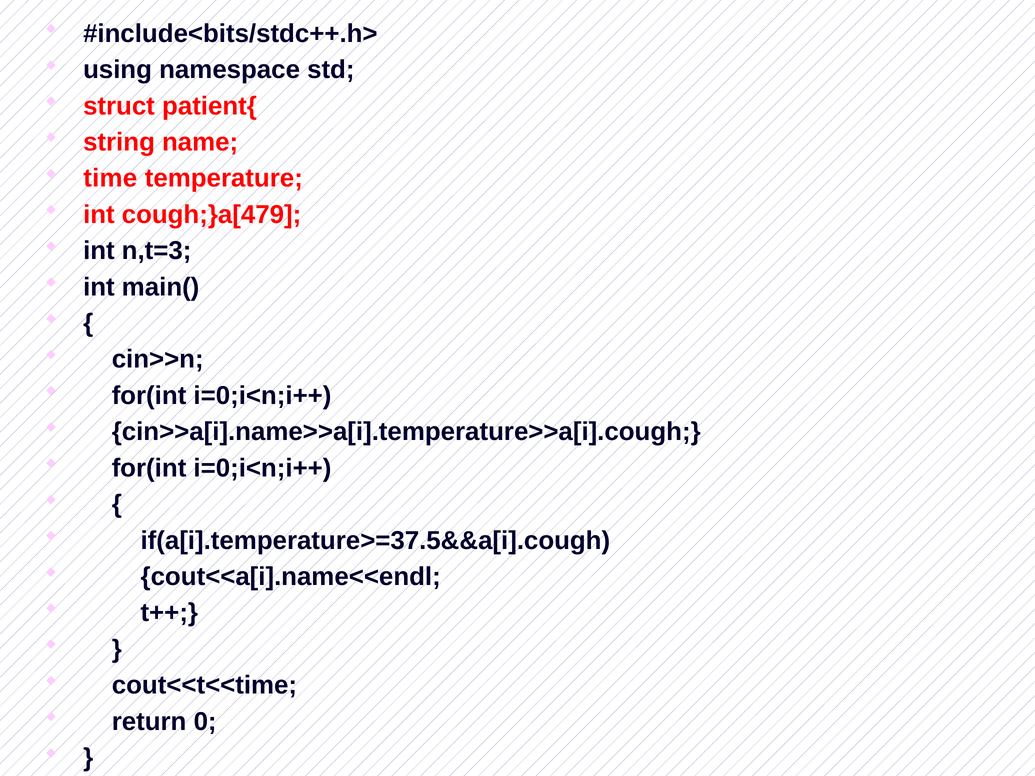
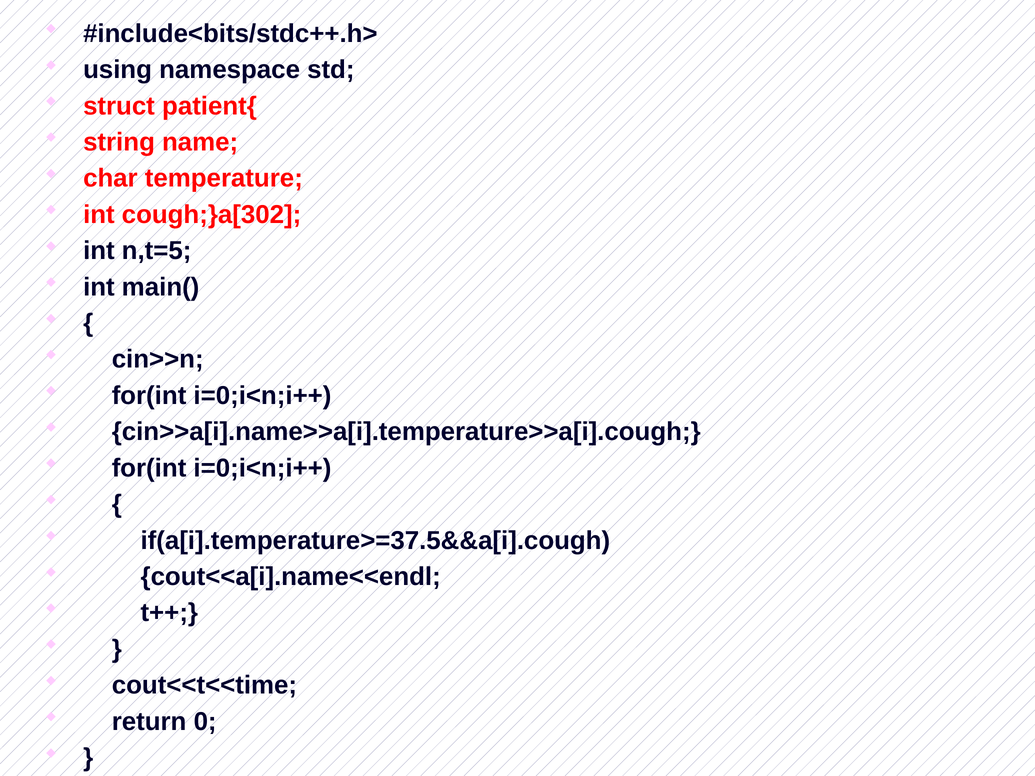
time: time -> char
cough;}a[479: cough;}a[479 -> cough;}a[302
n,t=3: n,t=3 -> n,t=5
